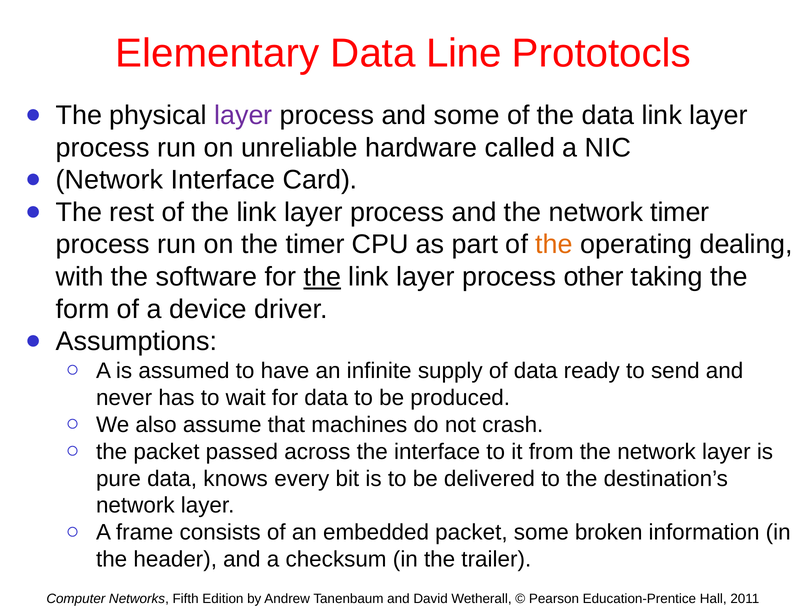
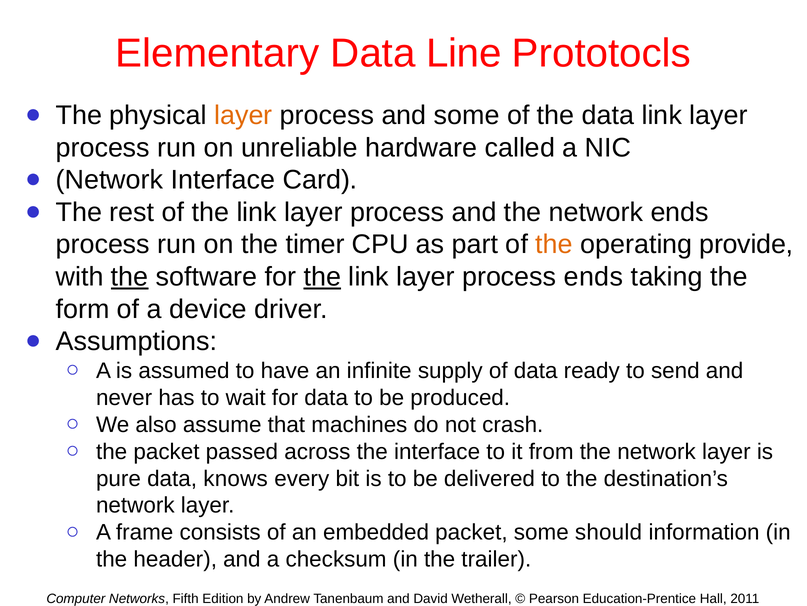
layer at (243, 115) colour: purple -> orange
network timer: timer -> ends
dealing: dealing -> provide
the at (130, 277) underline: none -> present
process other: other -> ends
broken: broken -> should
